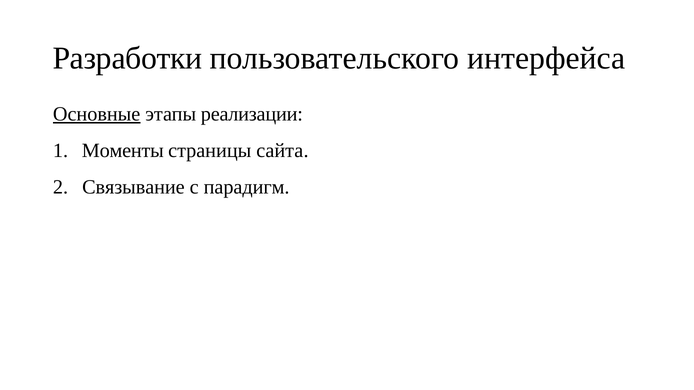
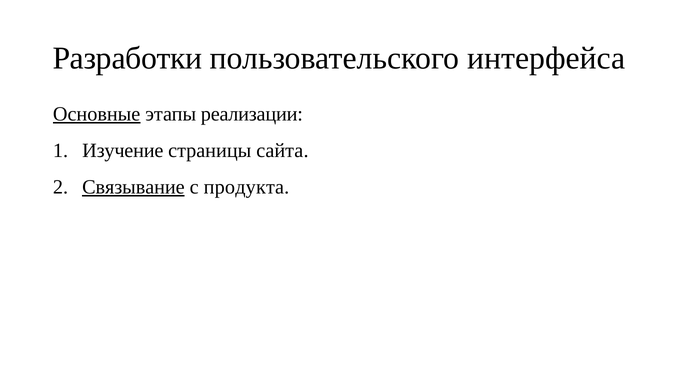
Моменты: Моменты -> Изучение
Связывание underline: none -> present
парадигм: парадигм -> продукта
